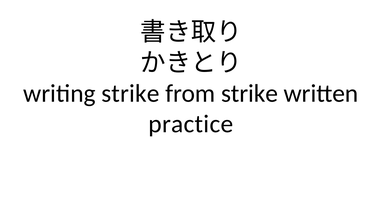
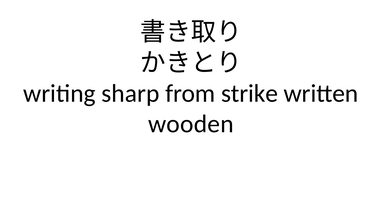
writing strike: strike -> sharp
practice: practice -> wooden
